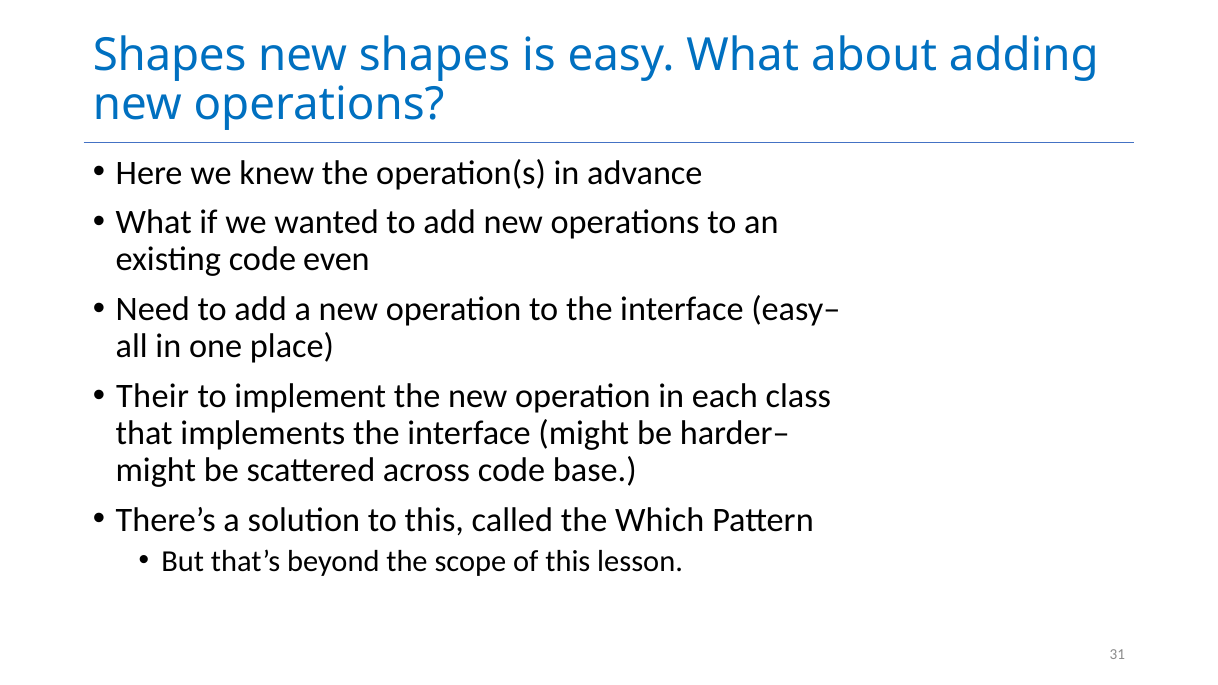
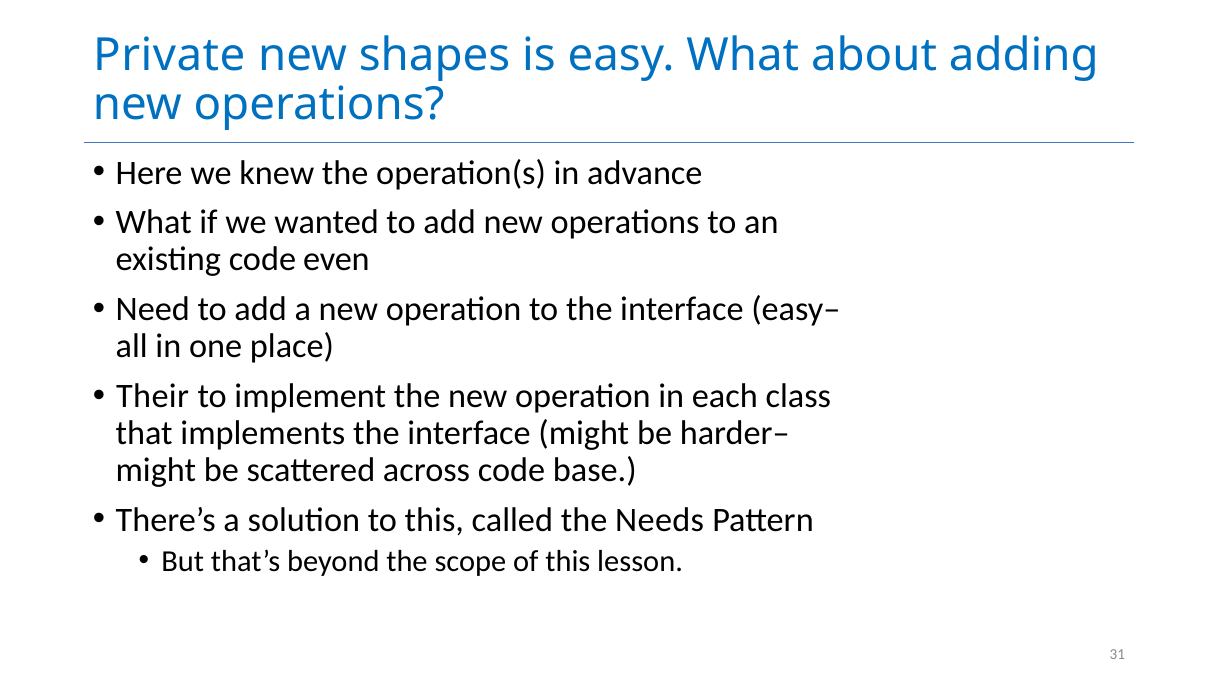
Shapes at (170, 55): Shapes -> Private
Which: Which -> Needs
